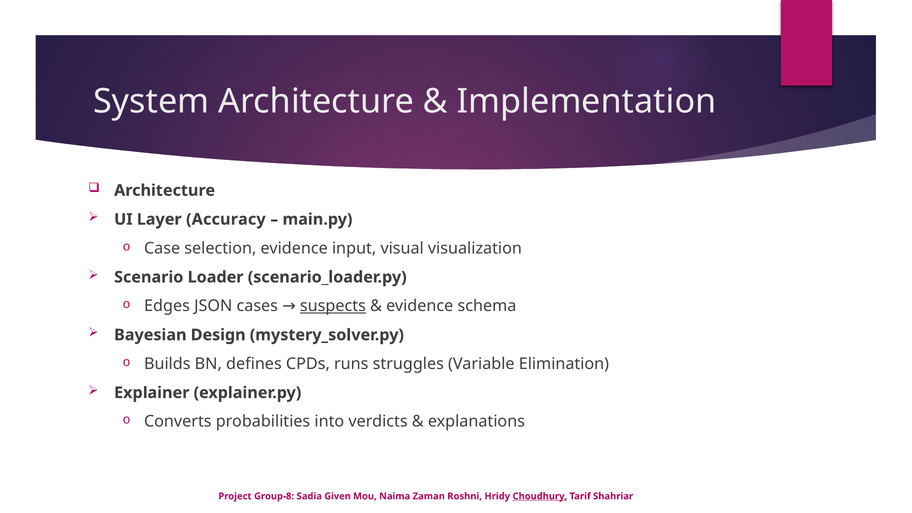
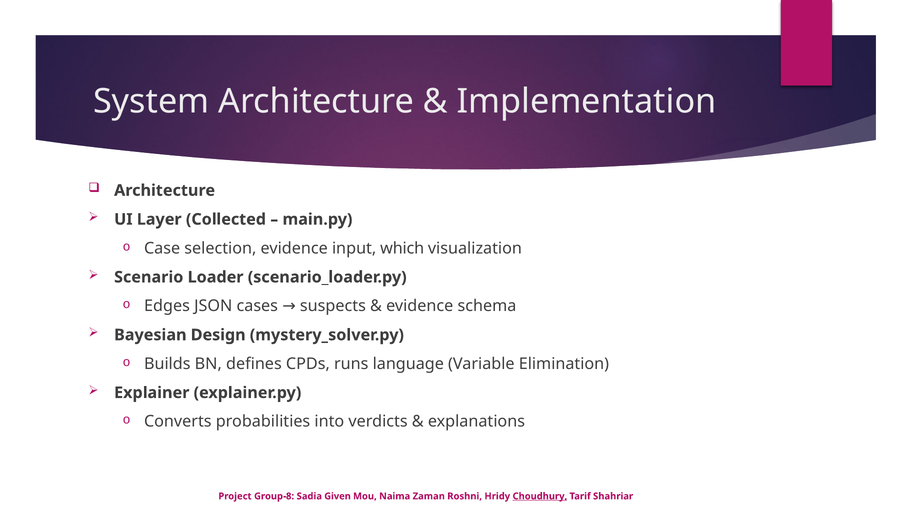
Accuracy: Accuracy -> Collected
visual: visual -> which
suspects underline: present -> none
struggles: struggles -> language
